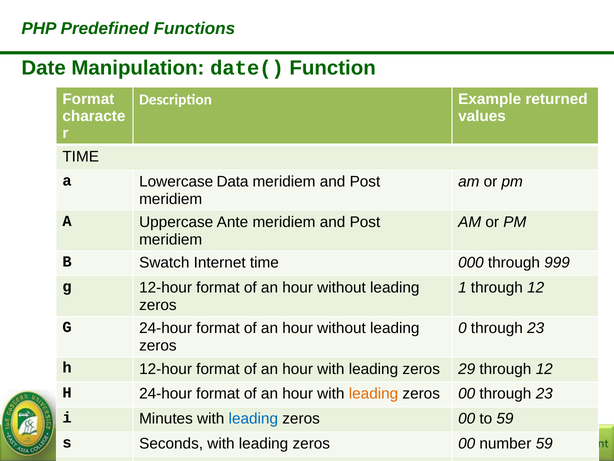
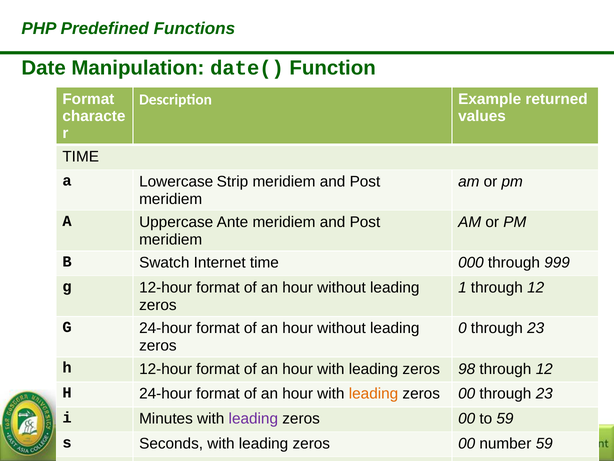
Data: Data -> Strip
29: 29 -> 98
leading at (253, 418) colour: blue -> purple
